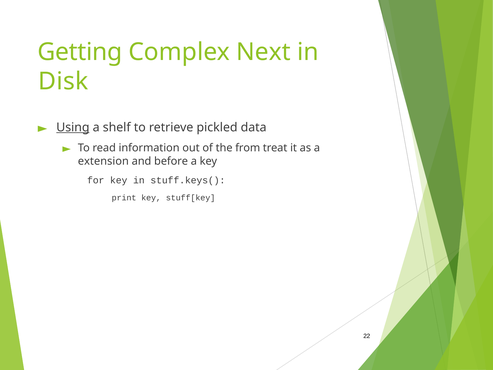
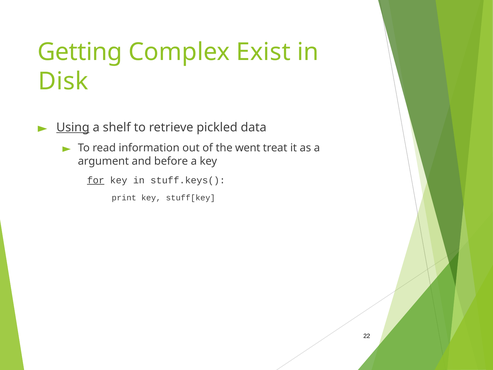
Next: Next -> Exist
from: from -> went
extension: extension -> argument
for underline: none -> present
